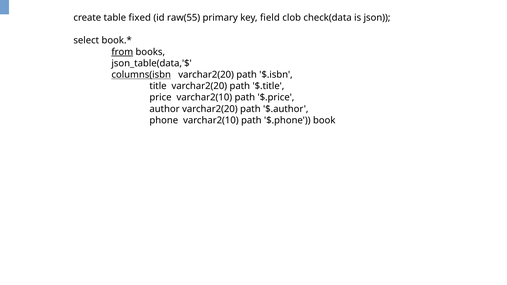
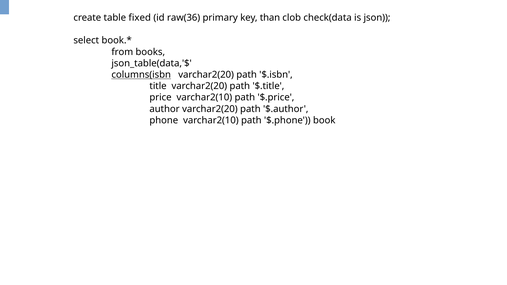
raw(55: raw(55 -> raw(36
field: field -> than
from underline: present -> none
